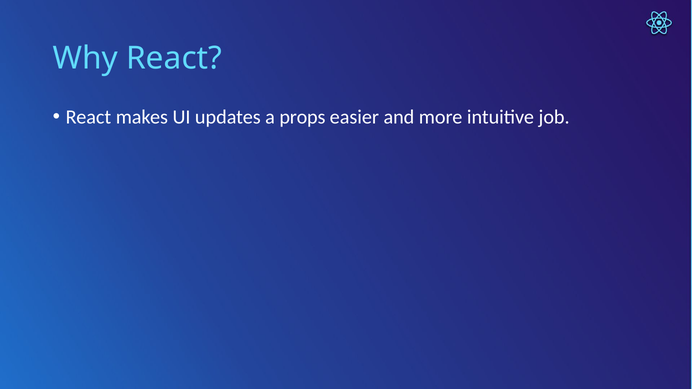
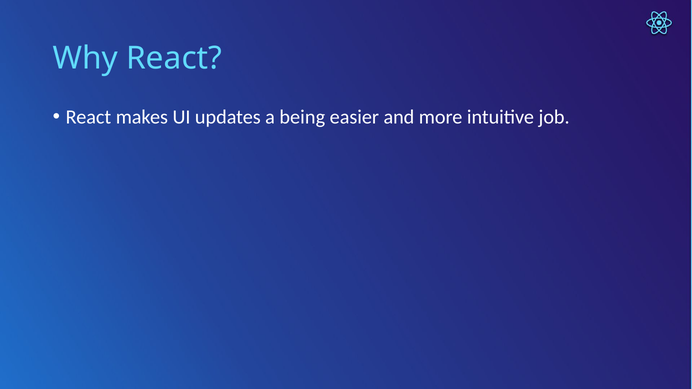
props: props -> being
